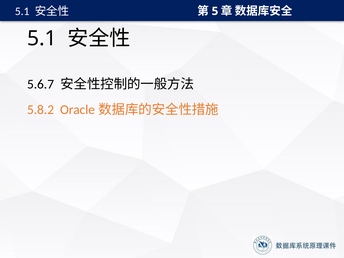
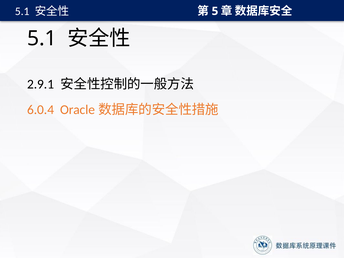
5.6.7: 5.6.7 -> 2.9.1
5.8.2: 5.8.2 -> 6.0.4
